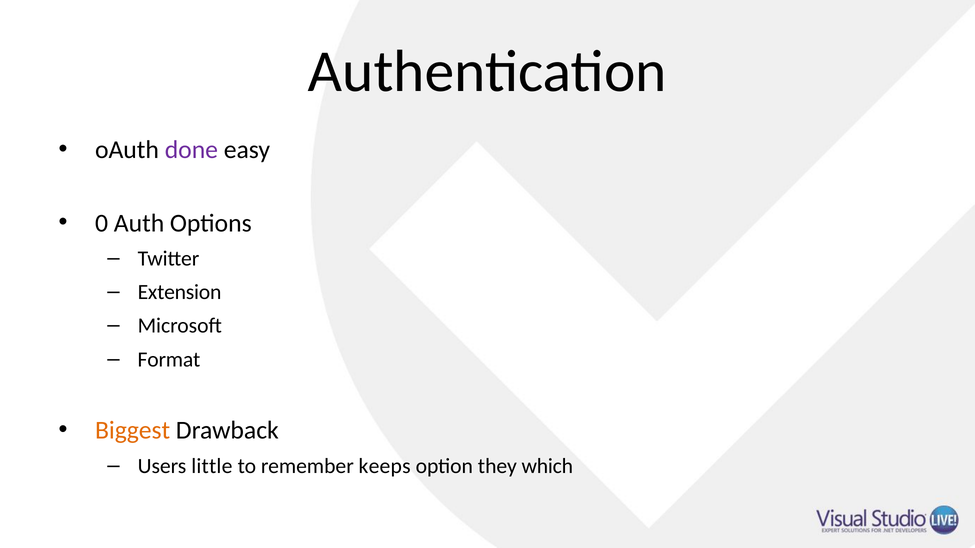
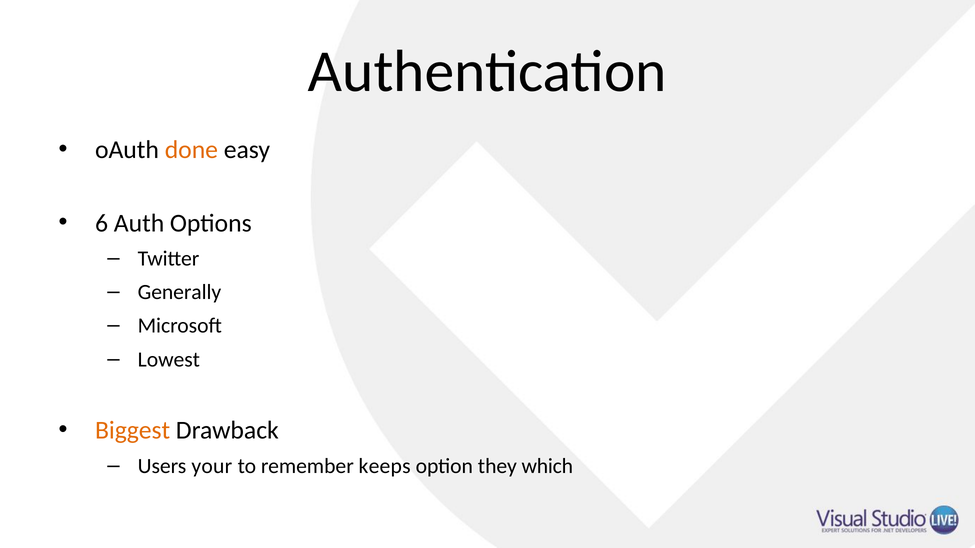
done colour: purple -> orange
0: 0 -> 6
Extension: Extension -> Generally
Format: Format -> Lowest
little: little -> your
